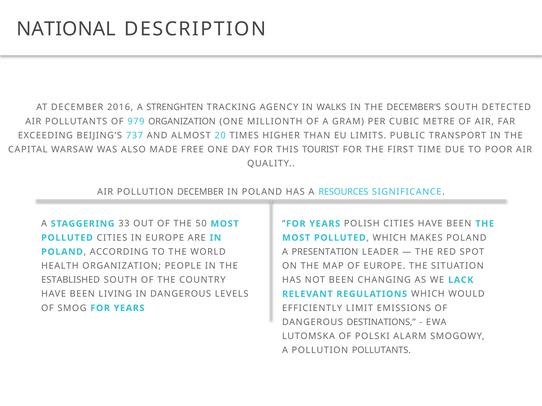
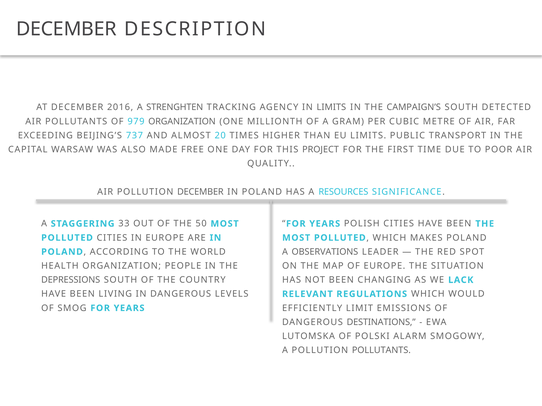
NATIONAL at (66, 29): NATIONAL -> DECEMBER
IN WALKS: WALKS -> LIMITS
DECEMBER’S: DECEMBER’S -> CAMPAIGN’S
TOURIST: TOURIST -> PROJECT
PRESENTATION: PRESENTATION -> OBSERVATIONS
ESTABLISHED: ESTABLISHED -> DEPRESSIONS
